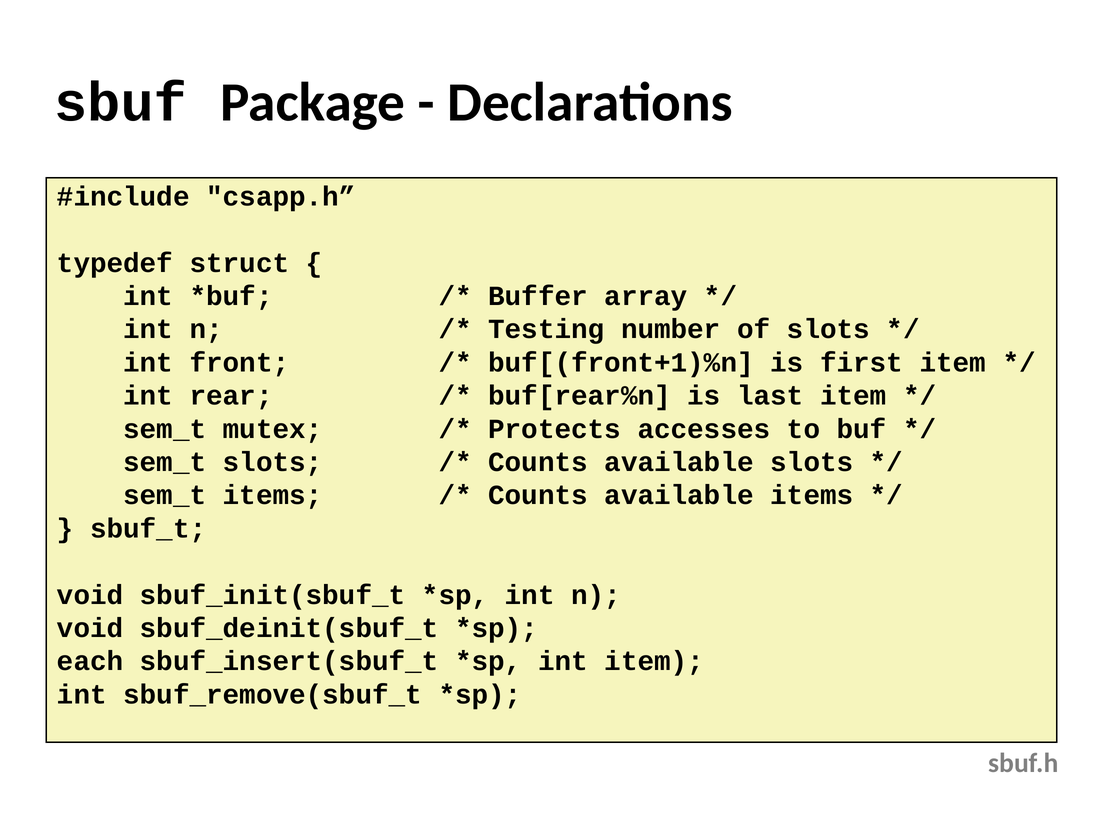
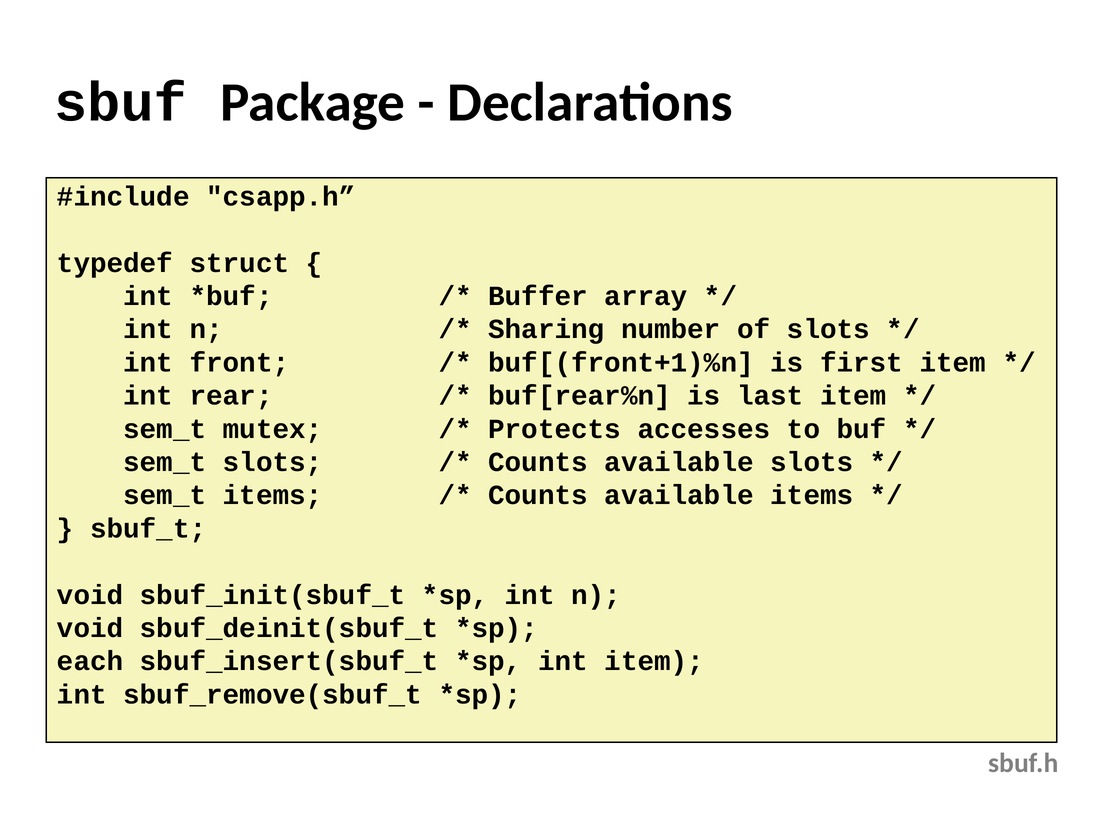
Testing: Testing -> Sharing
